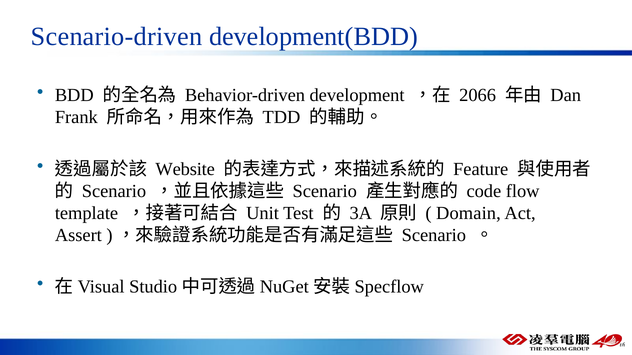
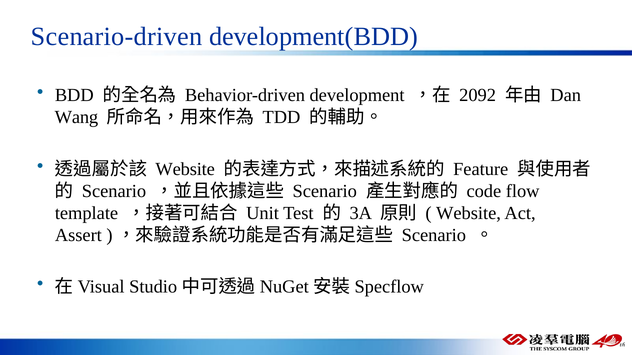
2066: 2066 -> 2092
Frank: Frank -> Wang
Domain at (468, 214): Domain -> Website
